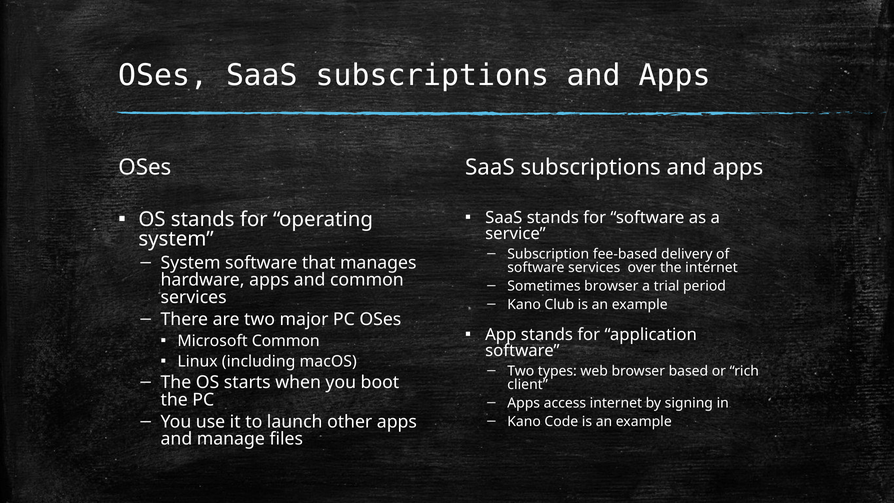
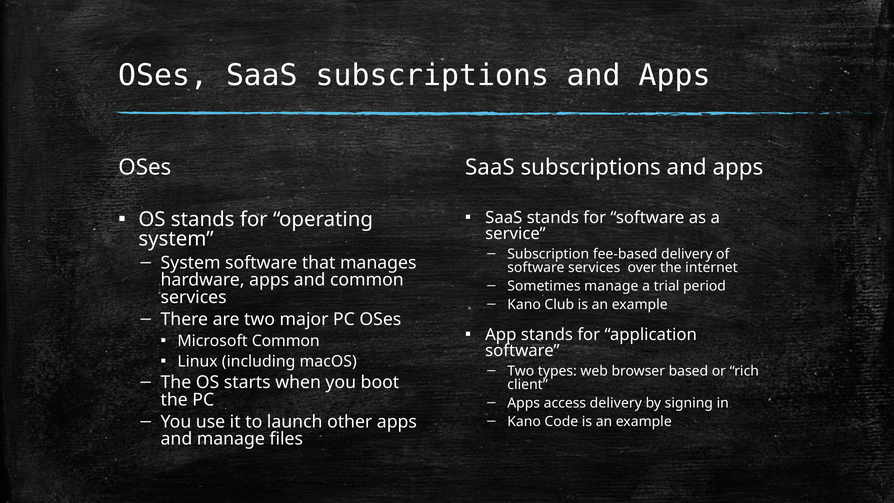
Sometimes browser: browser -> manage
access internet: internet -> delivery
